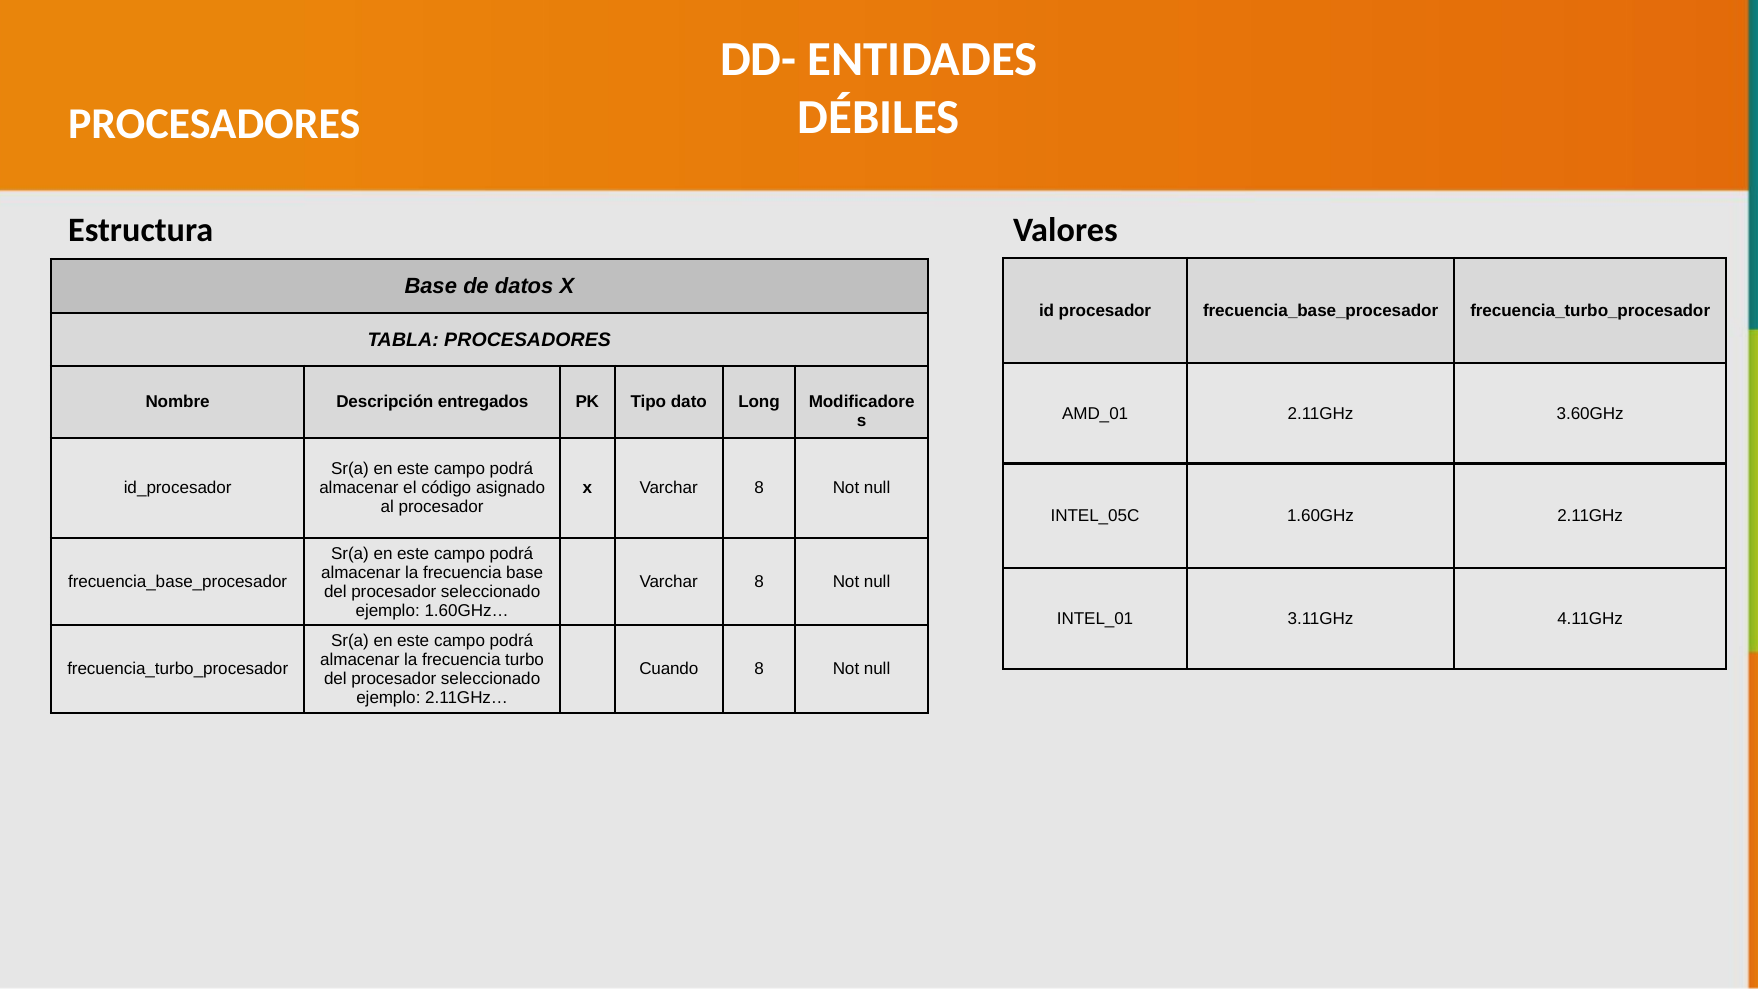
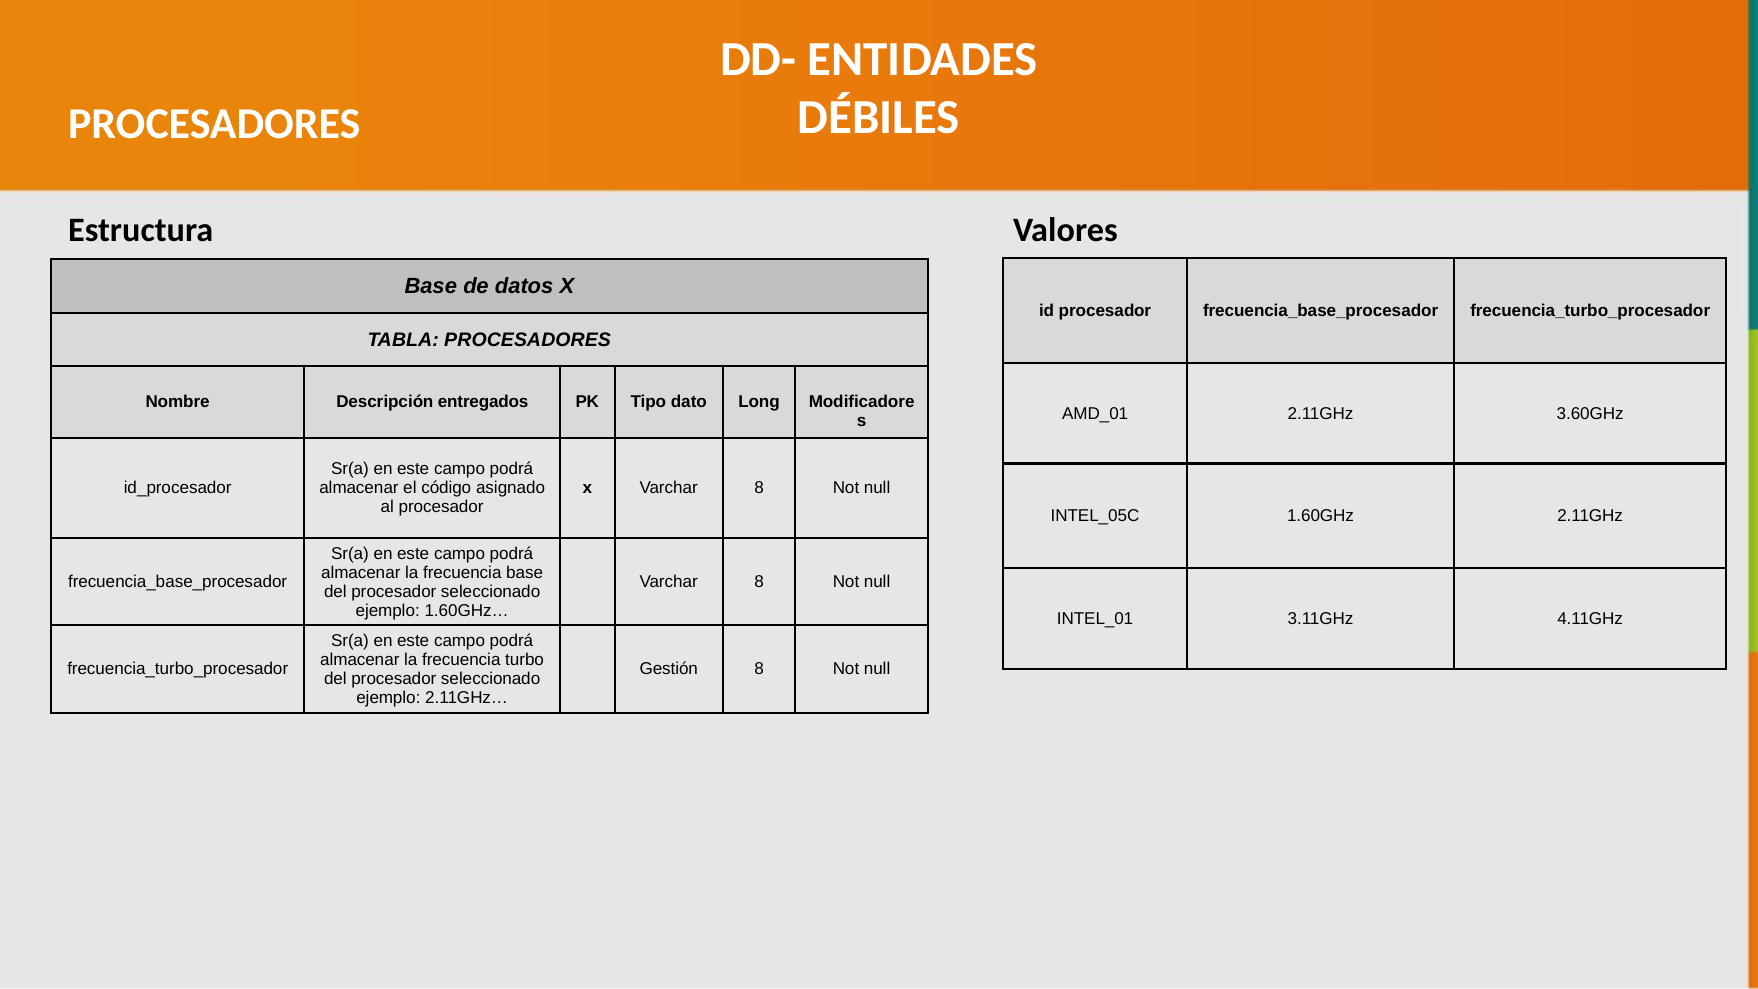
Cuando: Cuando -> Gestión
